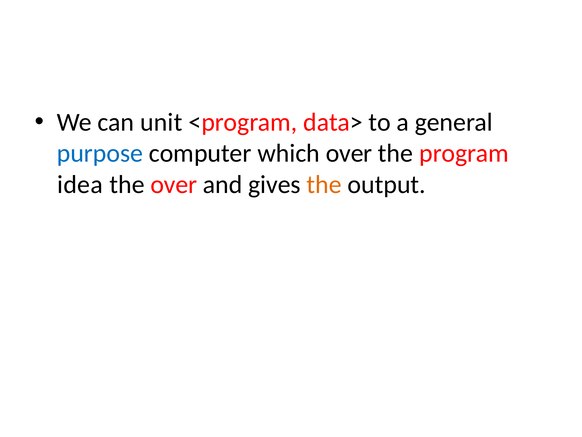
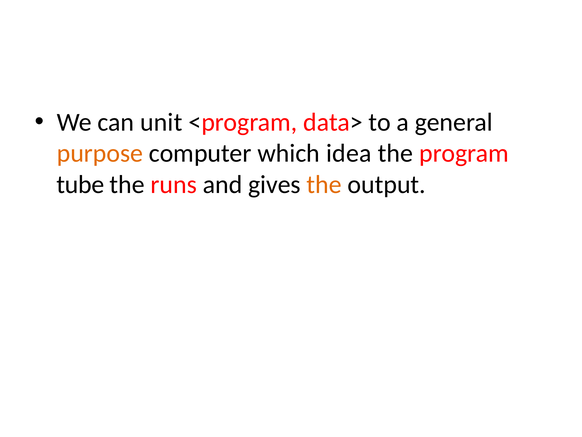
purpose colour: blue -> orange
which over: over -> idea
idea: idea -> tube
the over: over -> runs
